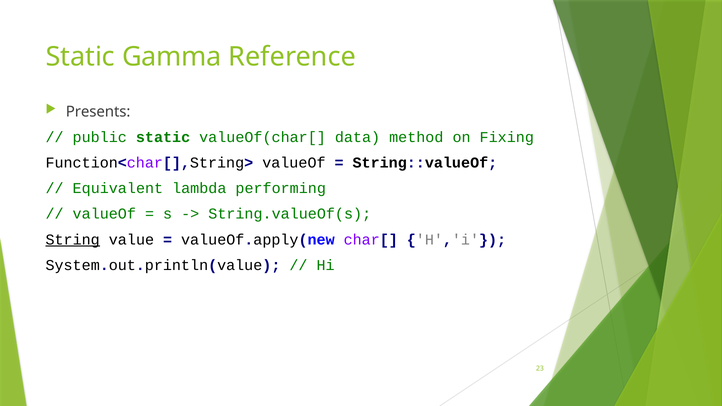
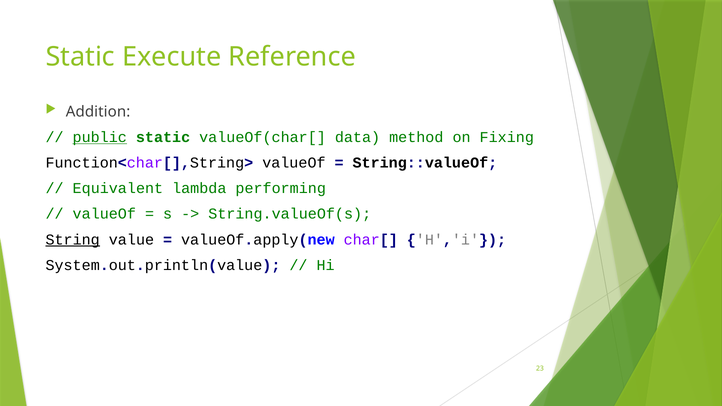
Gamma: Gamma -> Execute
Presents: Presents -> Addition
public underline: none -> present
